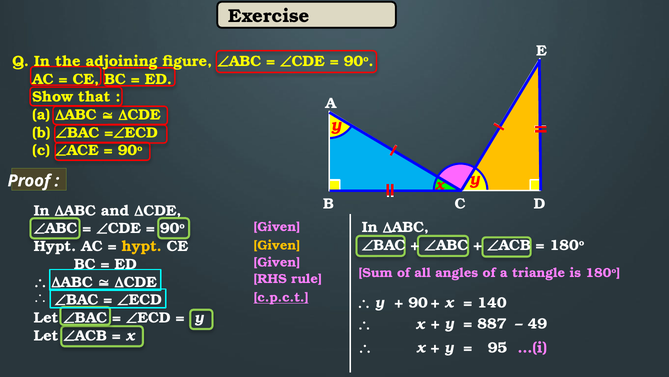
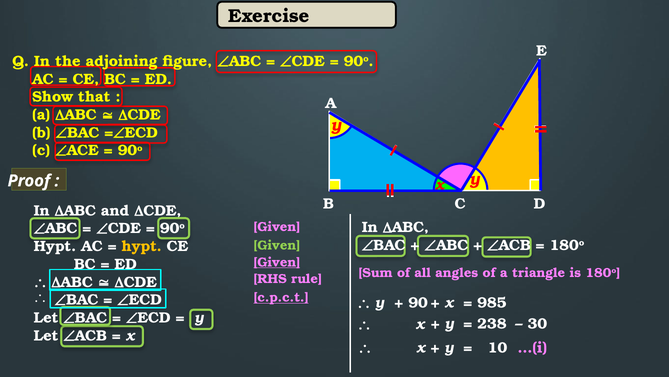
Given at (277, 245) colour: yellow -> light green
Given at (277, 262) underline: none -> present
140: 140 -> 985
887: 887 -> 238
49: 49 -> 30
95: 95 -> 10
